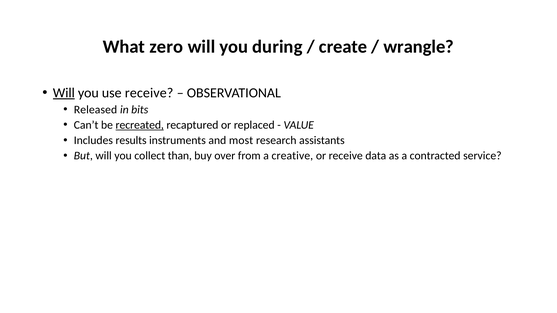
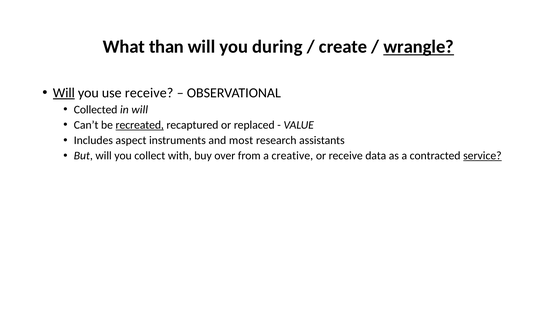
zero: zero -> than
wrangle underline: none -> present
Released: Released -> Collected
in bits: bits -> will
results: results -> aspect
than: than -> with
service underline: none -> present
